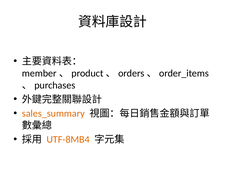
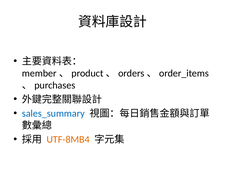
sales_summary colour: orange -> blue
